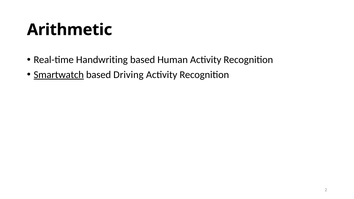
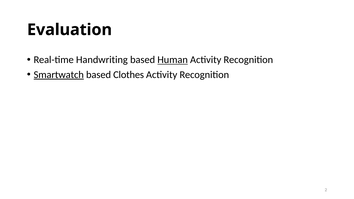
Arithmetic: Arithmetic -> Evaluation
Human underline: none -> present
Driving: Driving -> Clothes
